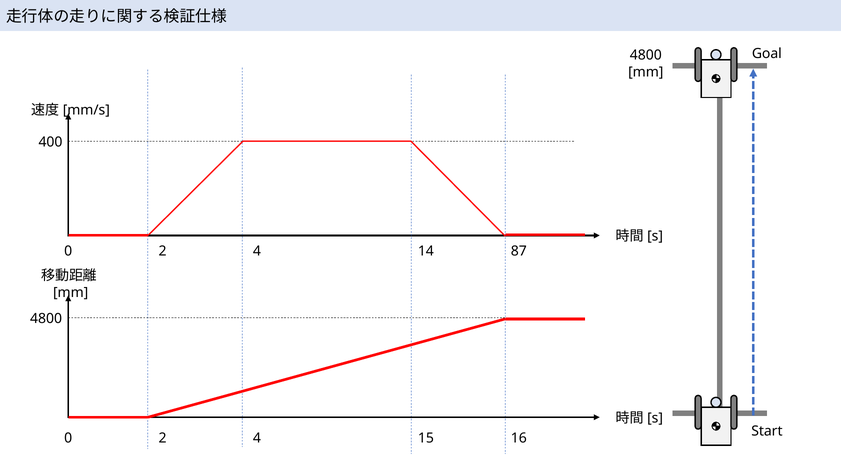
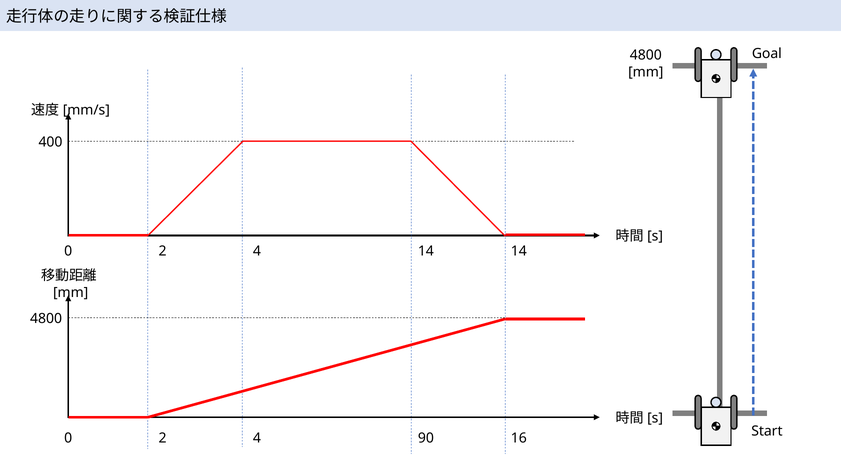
14 87: 87 -> 14
15: 15 -> 90
